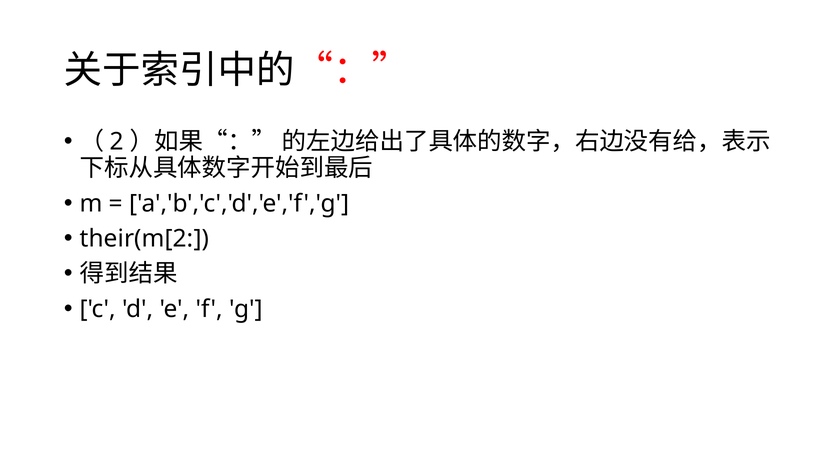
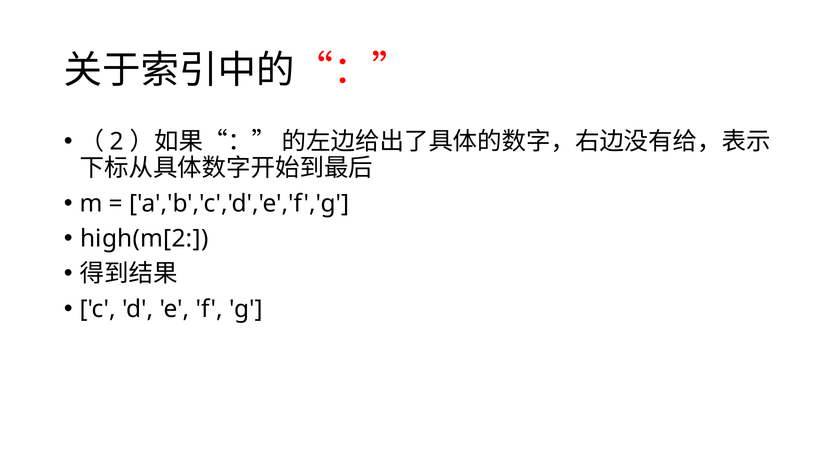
their(m[2: their(m[2 -> high(m[2
